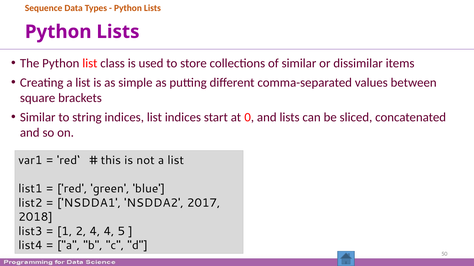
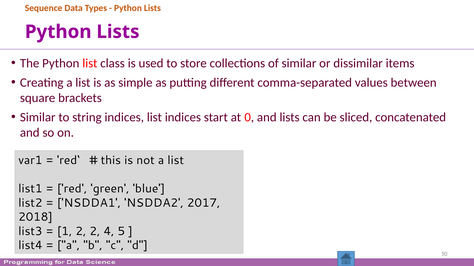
2 4: 4 -> 2
